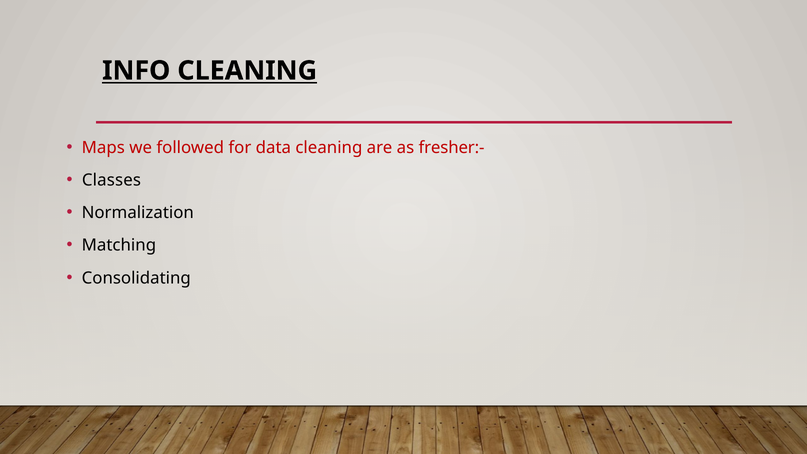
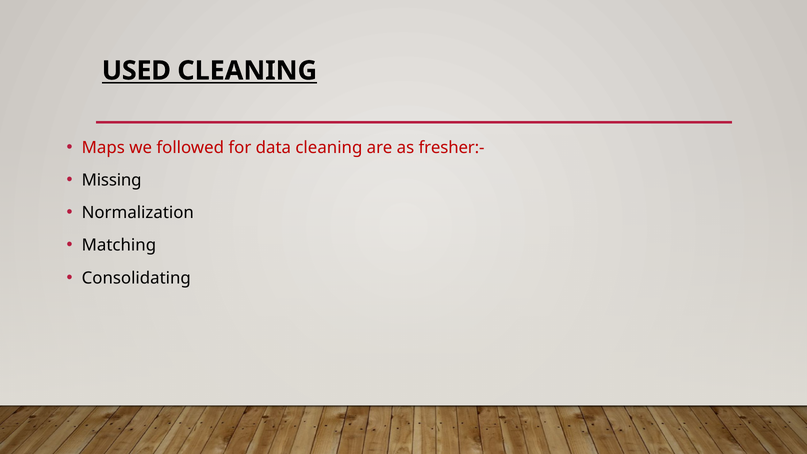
INFO: INFO -> USED
Classes: Classes -> Missing
